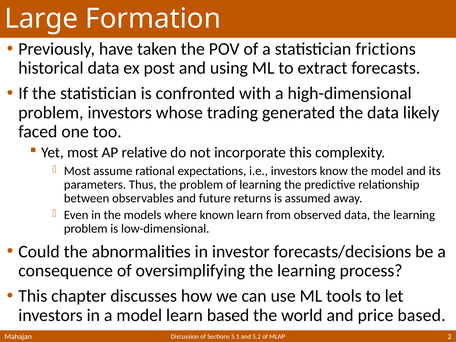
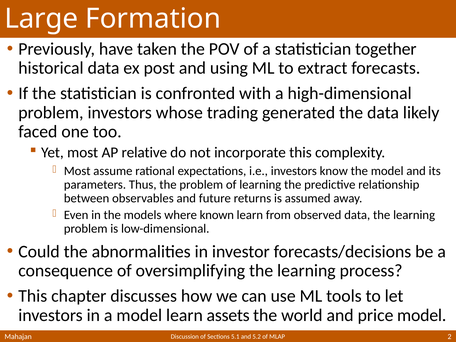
frictions: frictions -> together
learn based: based -> assets
price based: based -> model
